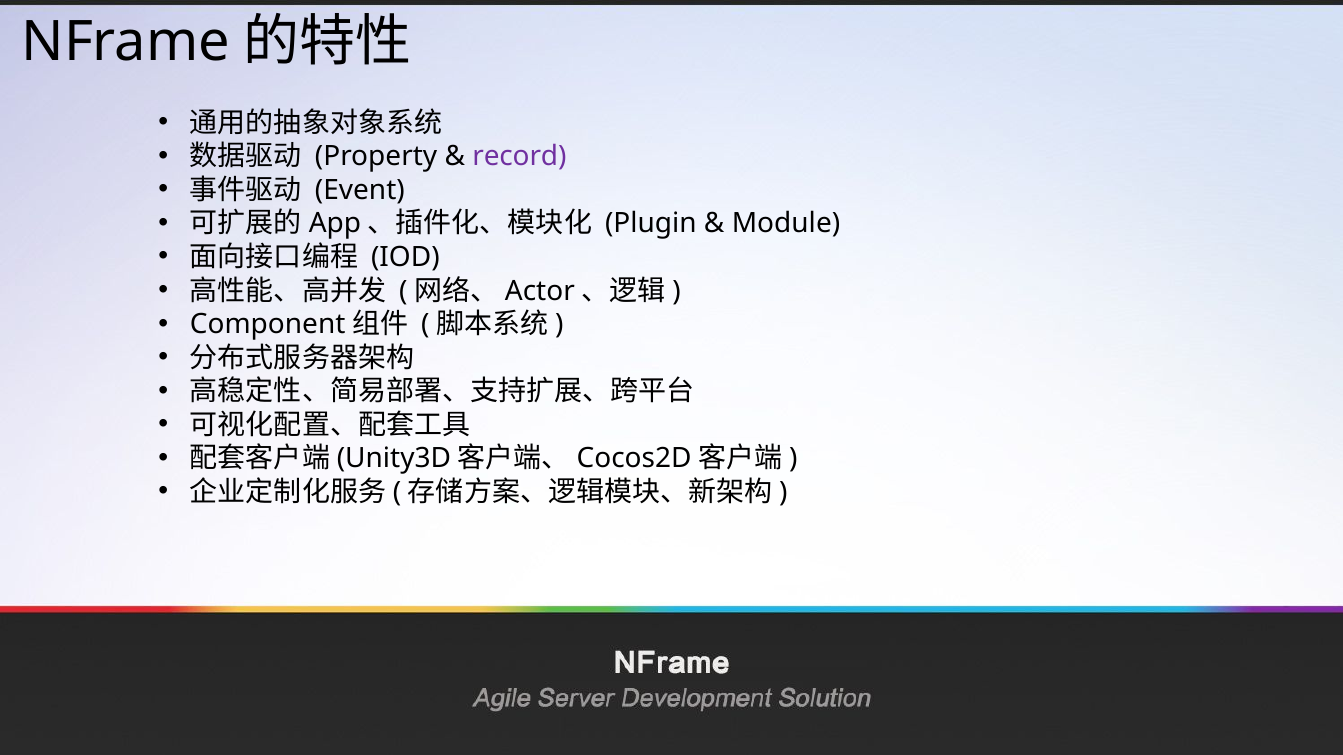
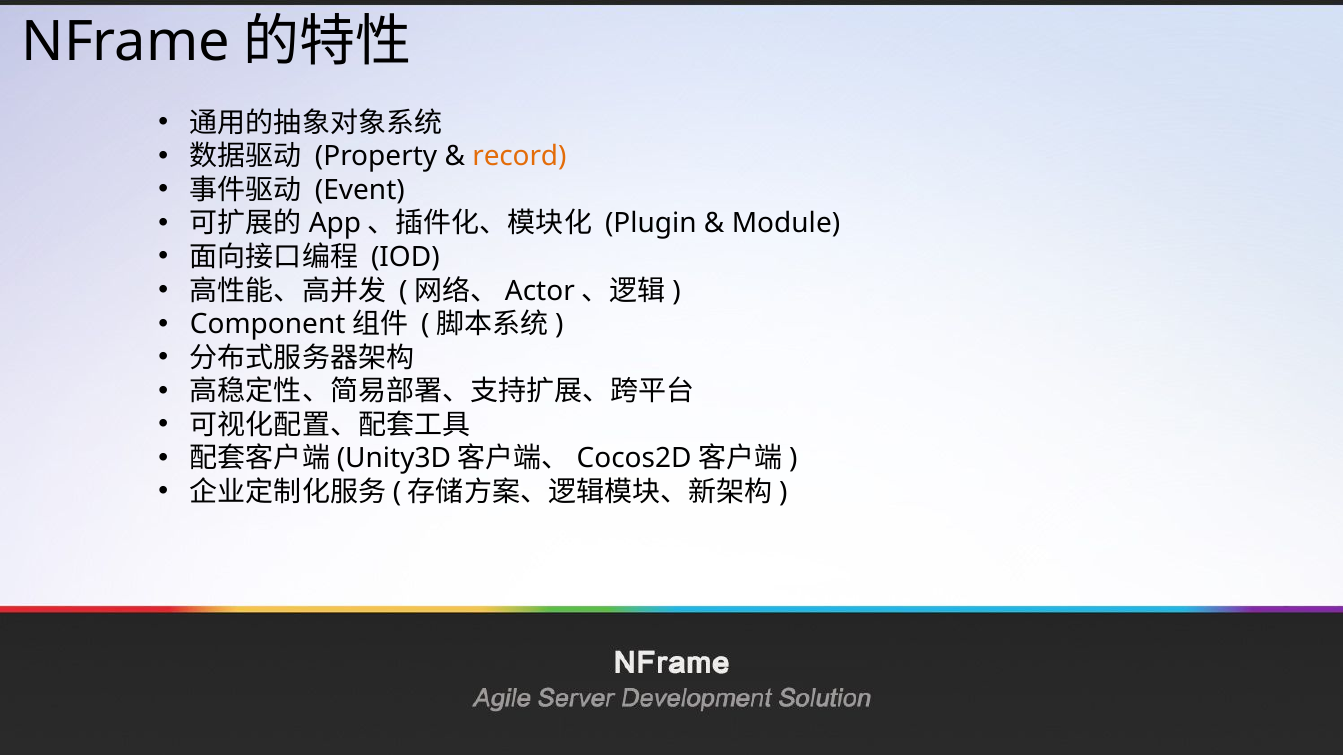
record colour: purple -> orange
